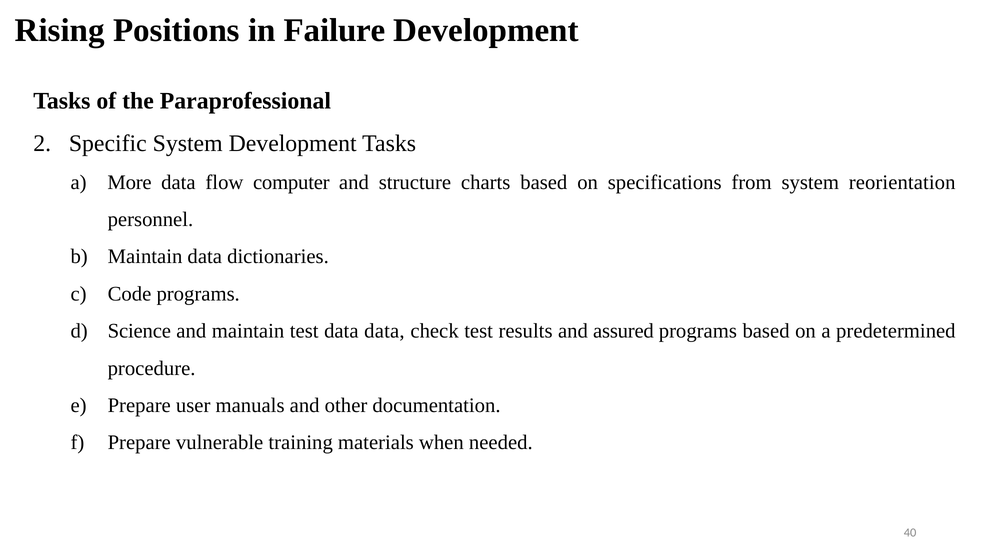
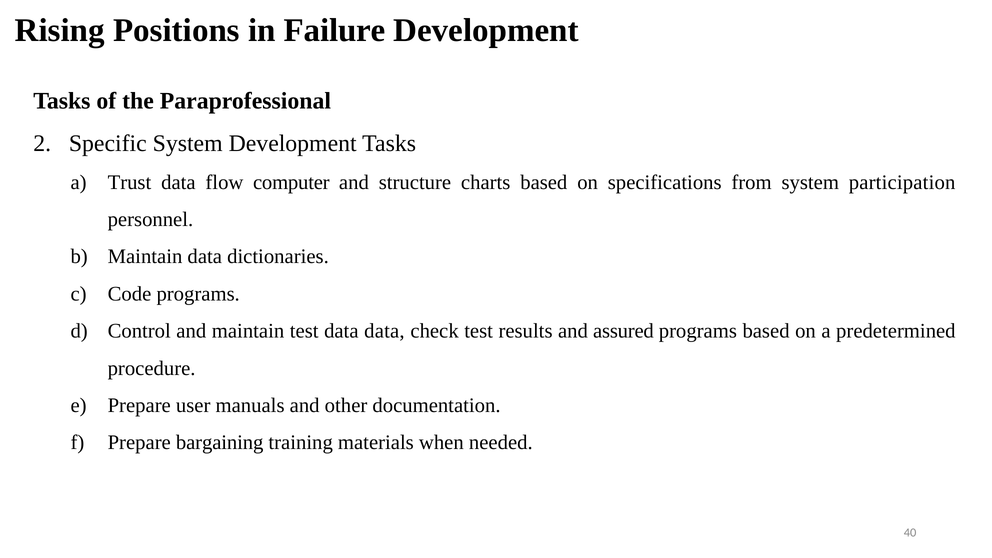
More: More -> Trust
reorientation: reorientation -> participation
Science: Science -> Control
vulnerable: vulnerable -> bargaining
